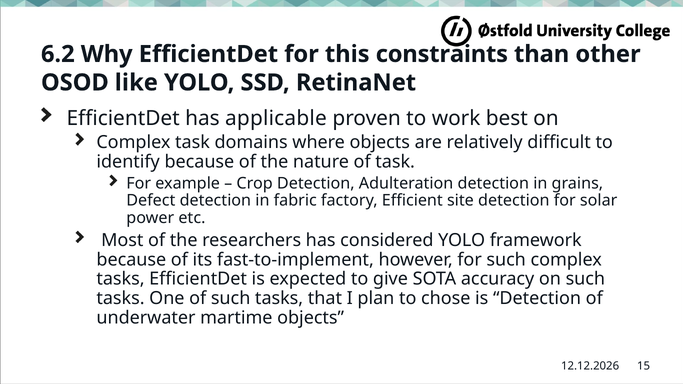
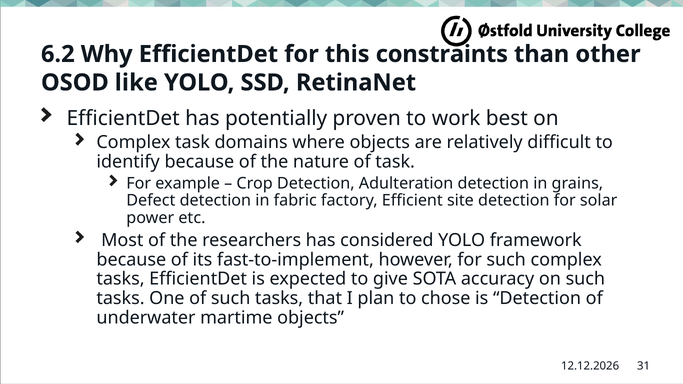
applicable: applicable -> potentially
15: 15 -> 31
